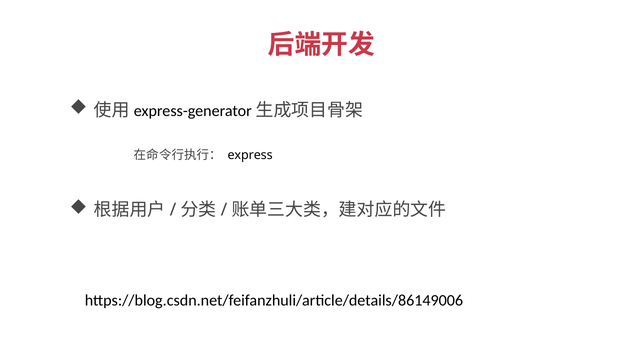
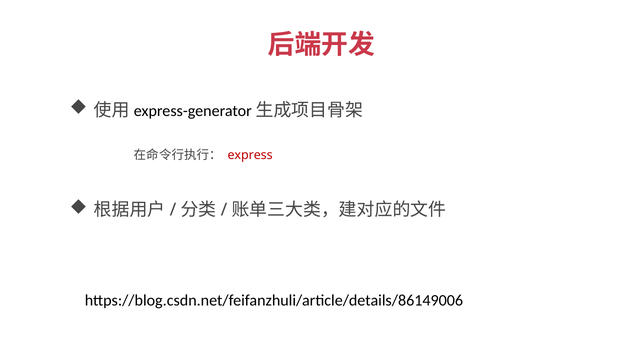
express colour: black -> red
